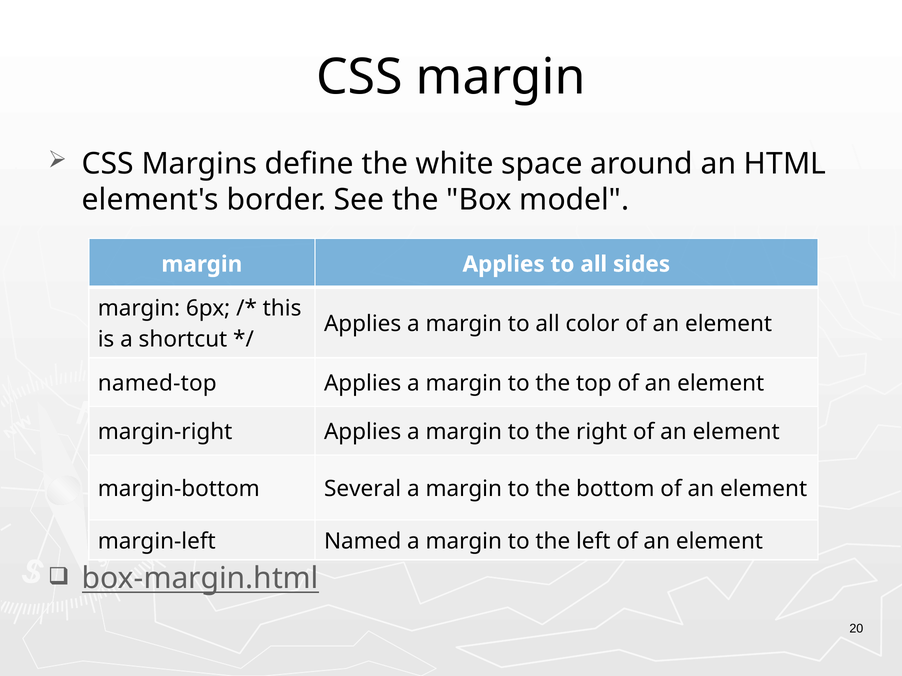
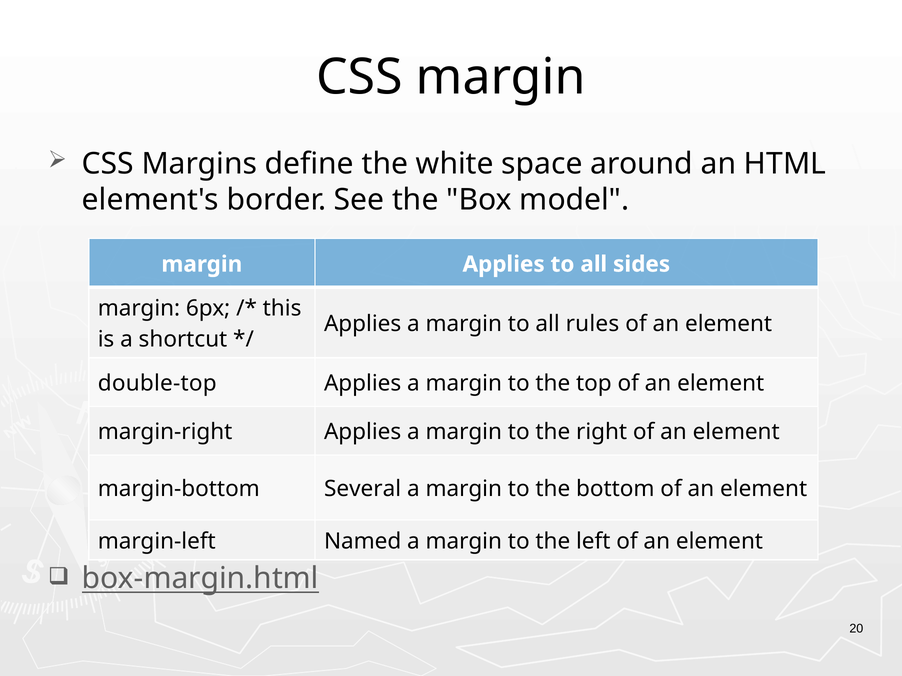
color: color -> rules
named-top: named-top -> double-top
